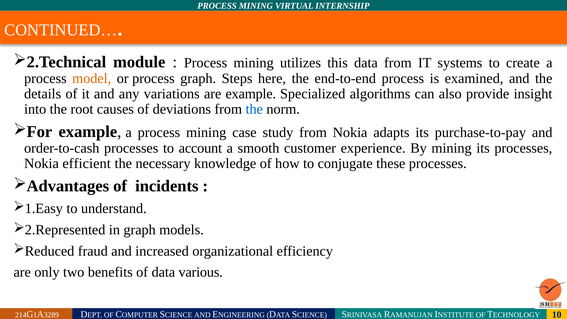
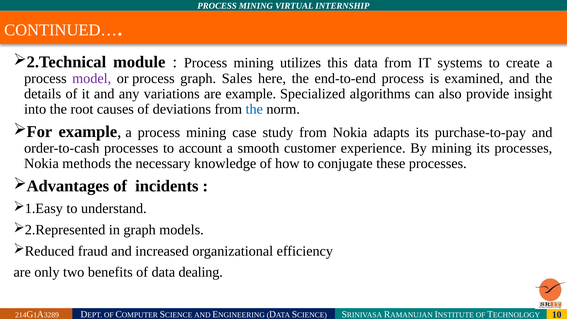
model colour: orange -> purple
Steps: Steps -> Sales
efficient: efficient -> methods
various: various -> dealing
